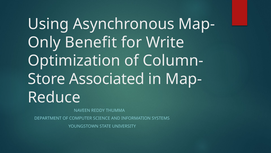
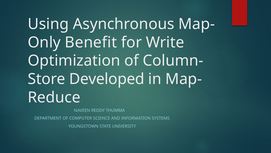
Associated: Associated -> Developed
